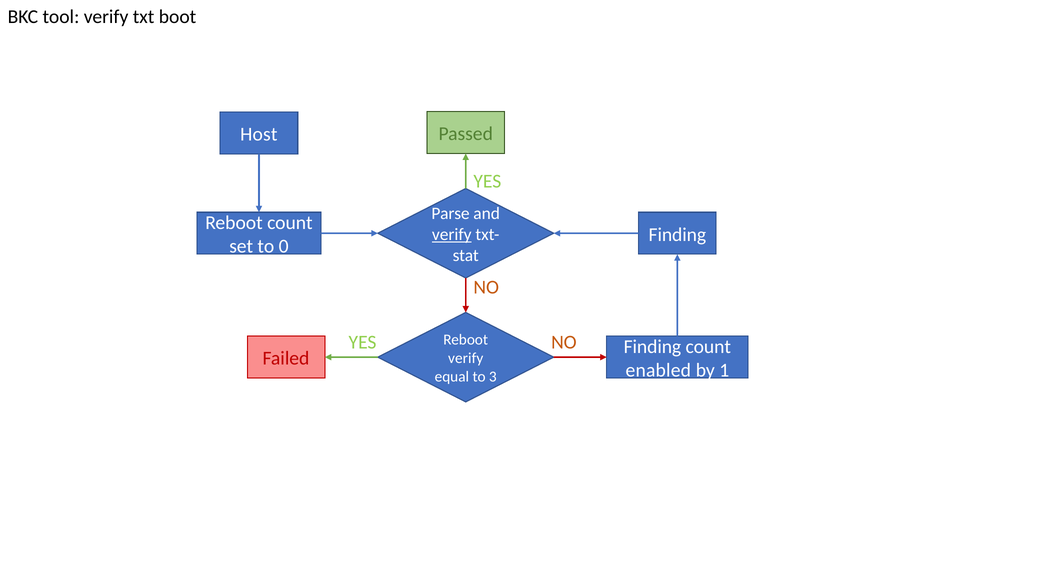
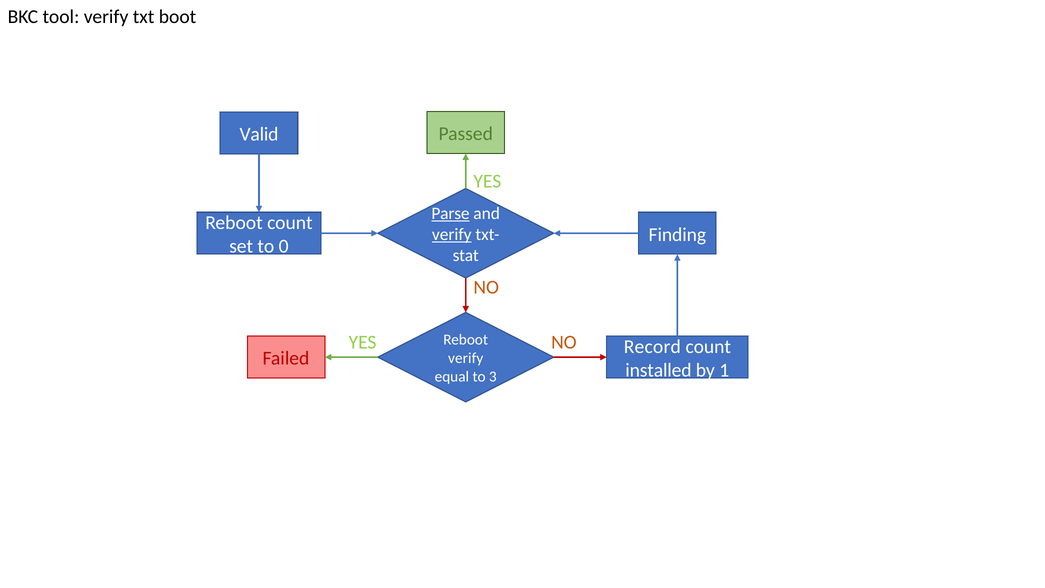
Host: Host -> Valid
Parse underline: none -> present
Finding at (652, 347): Finding -> Record
enabled: enabled -> installed
